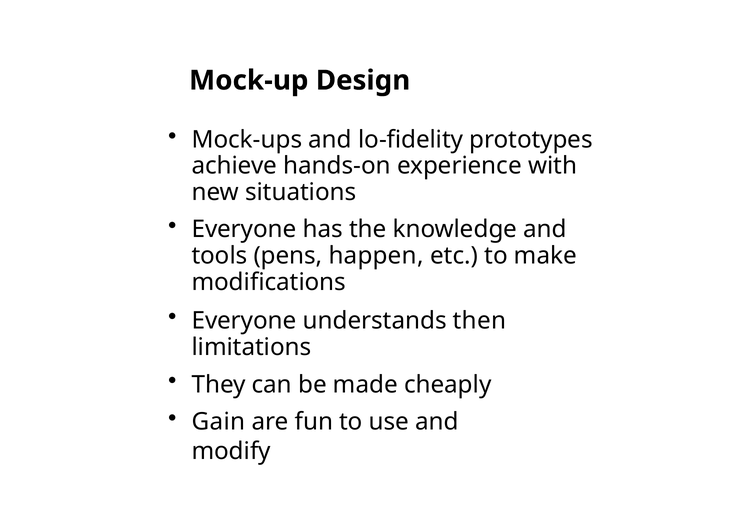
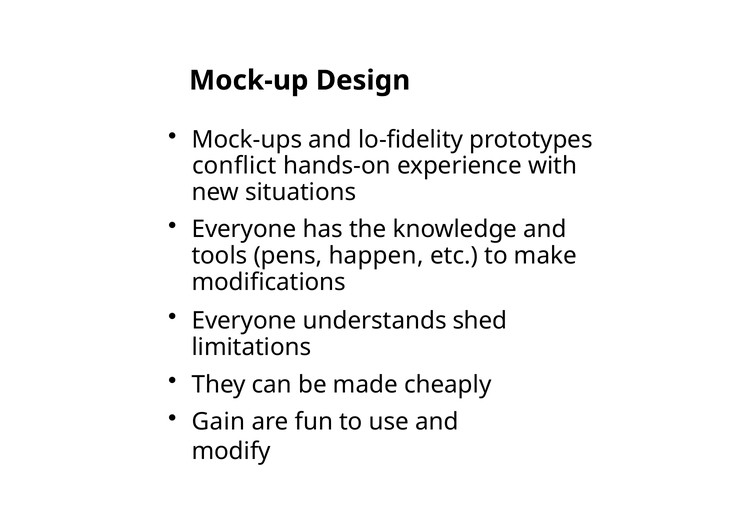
achieve: achieve -> conflict
then: then -> shed
